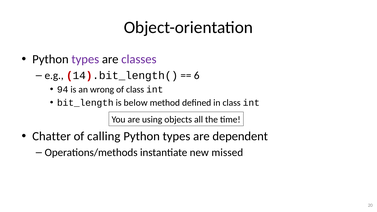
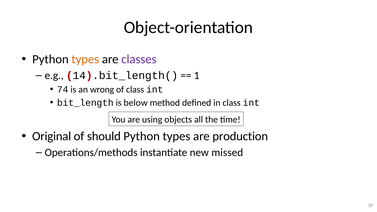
types at (85, 59) colour: purple -> orange
6: 6 -> 1
94: 94 -> 74
Chatter: Chatter -> Original
calling: calling -> should
dependent: dependent -> production
